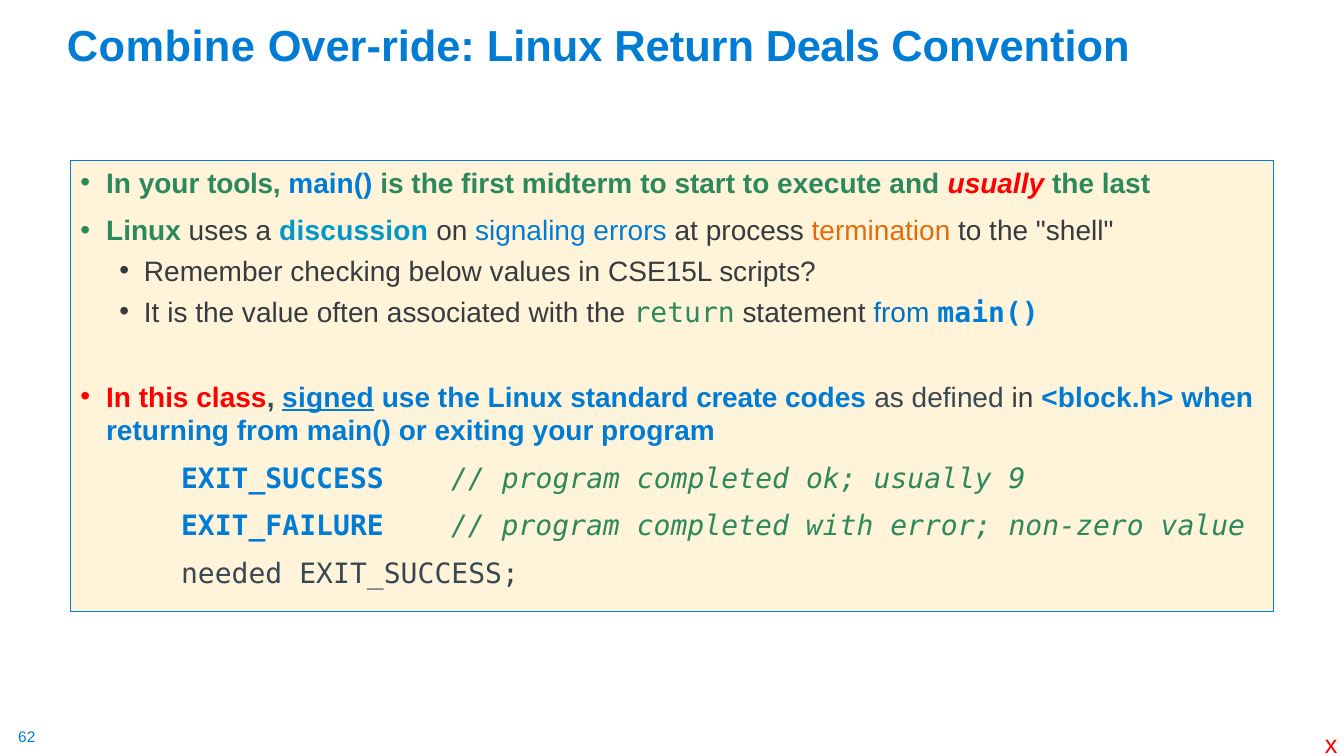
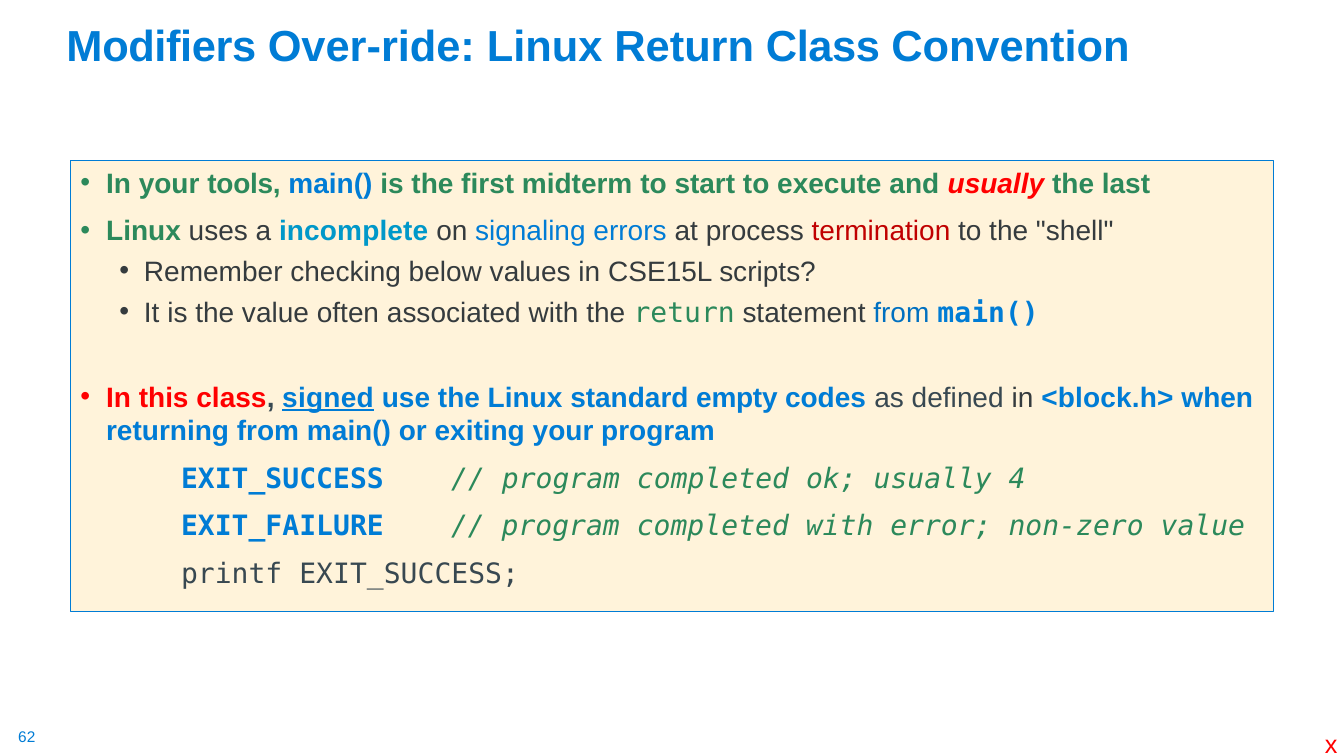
Combine: Combine -> Modifiers
Return Deals: Deals -> Class
discussion: discussion -> incomplete
termination colour: orange -> red
create: create -> empty
9: 9 -> 4
needed: needed -> printf
